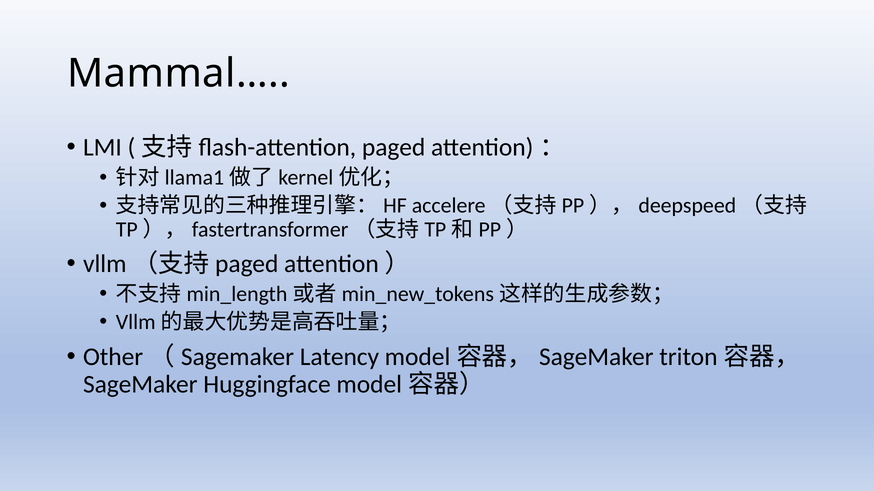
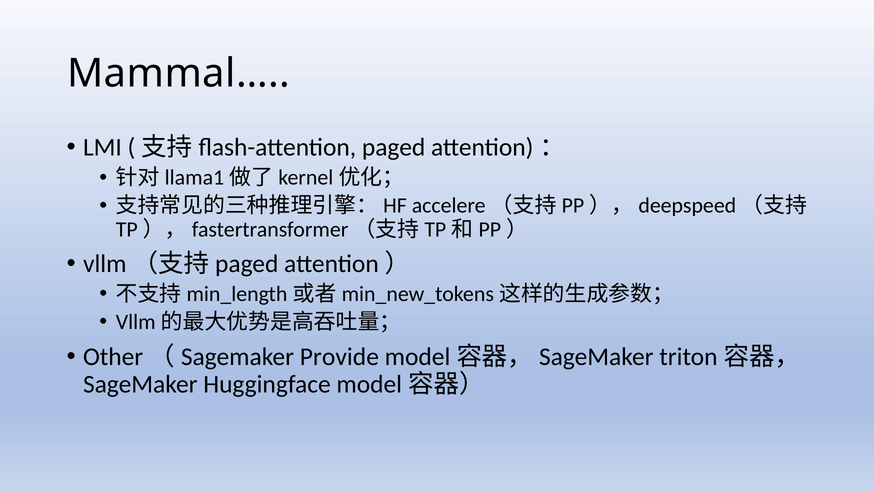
Latency: Latency -> Provide
